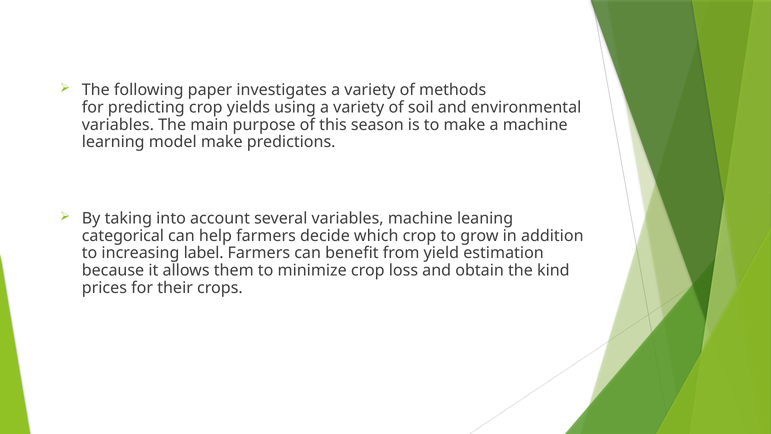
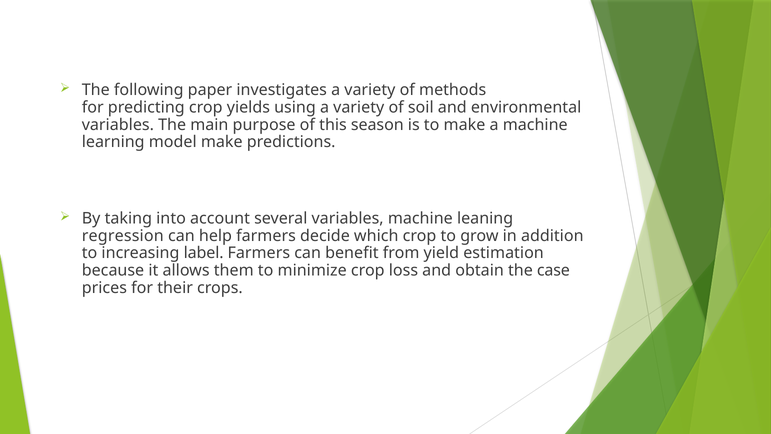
categorical: categorical -> regression
kind: kind -> case
